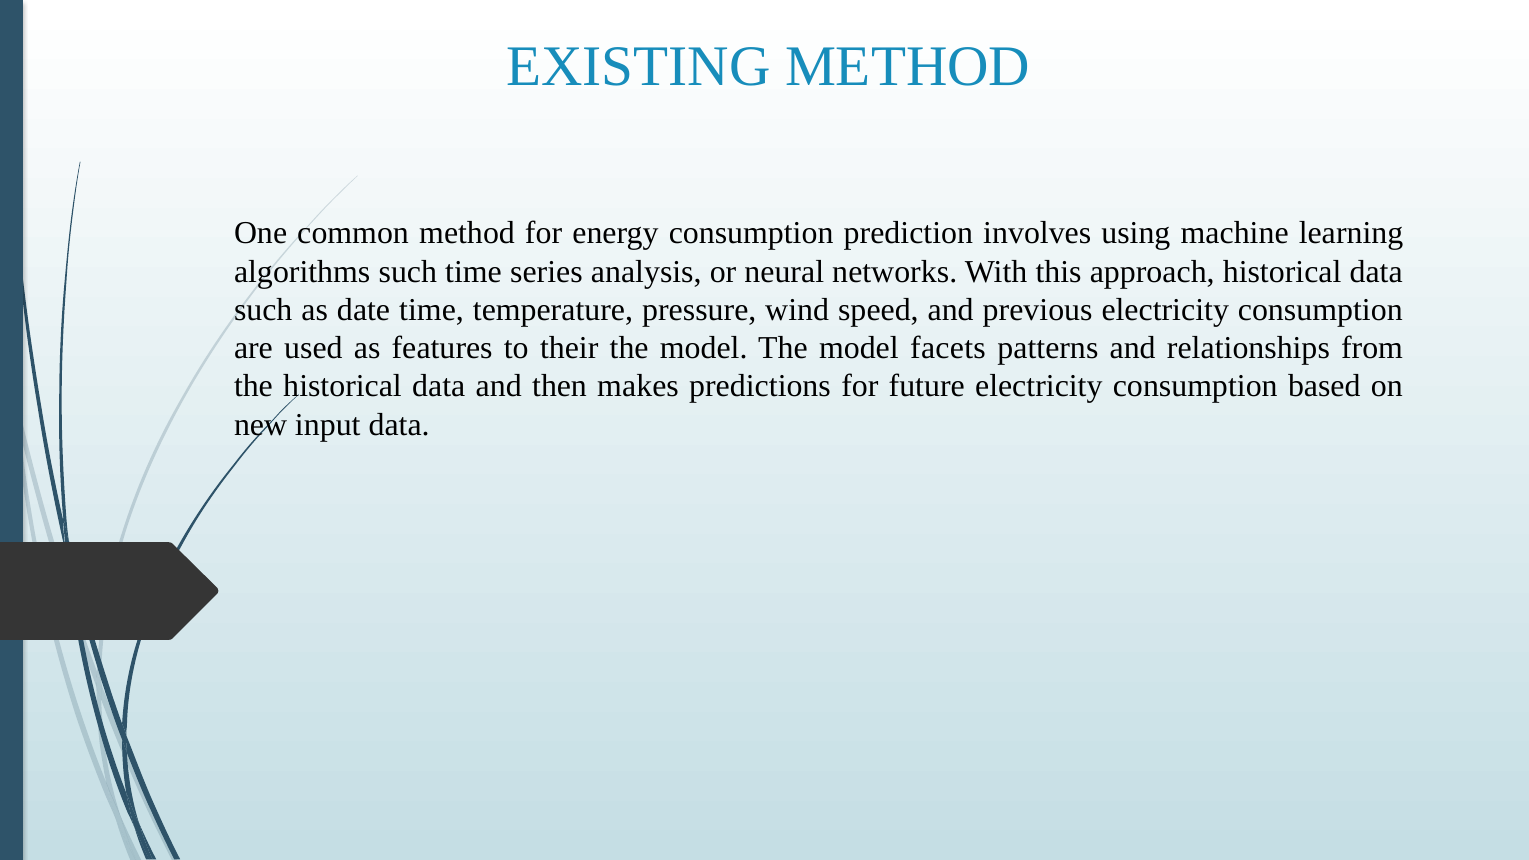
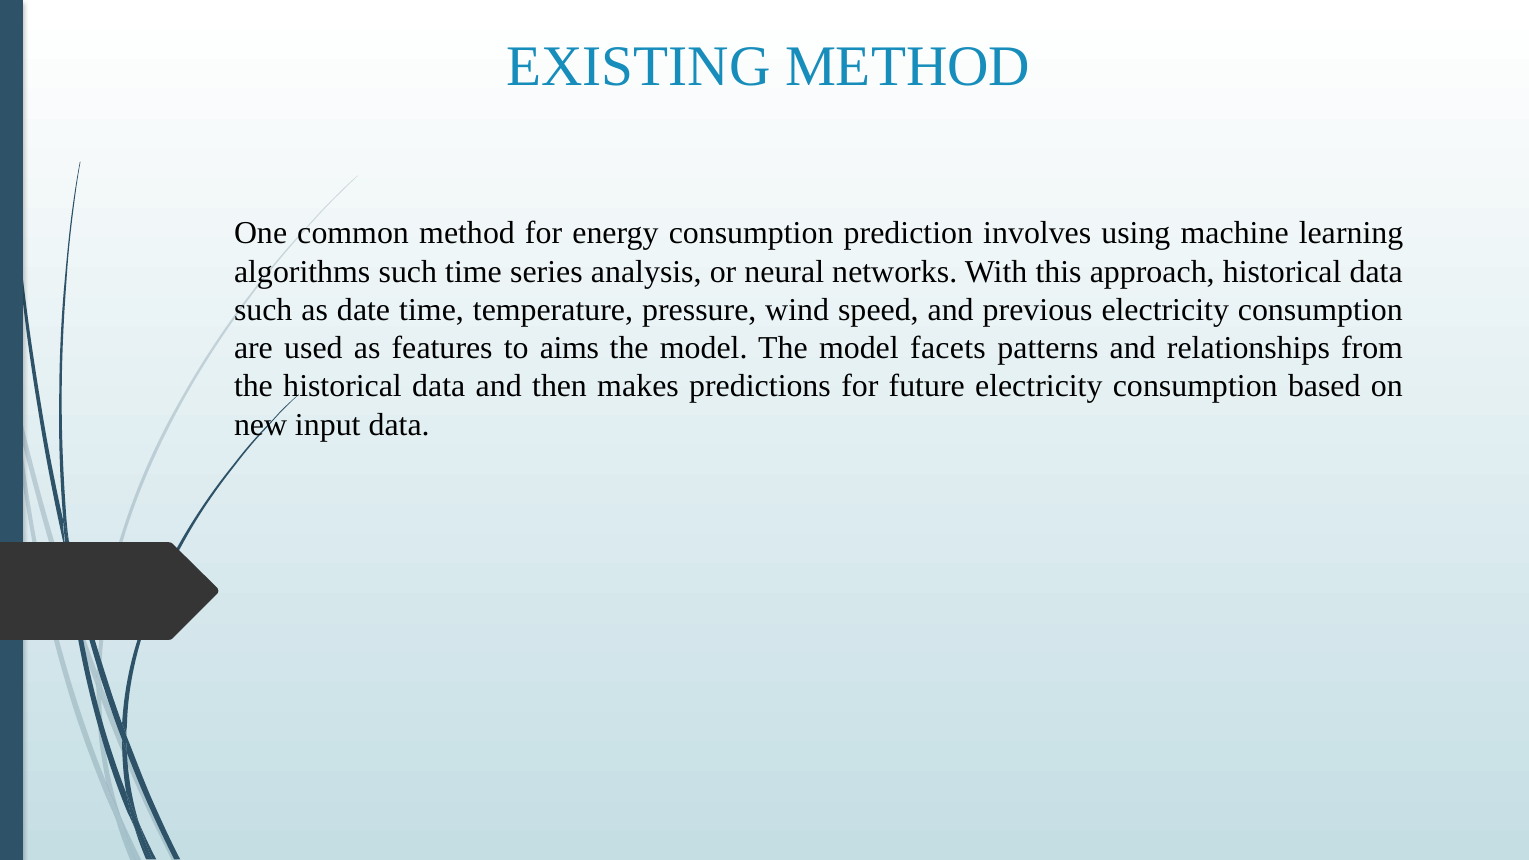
their: their -> aims
